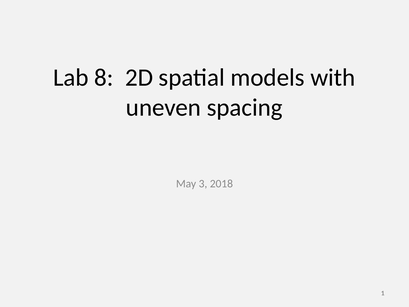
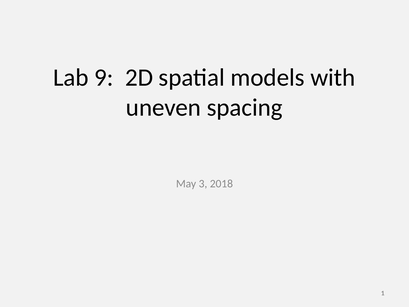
8: 8 -> 9
